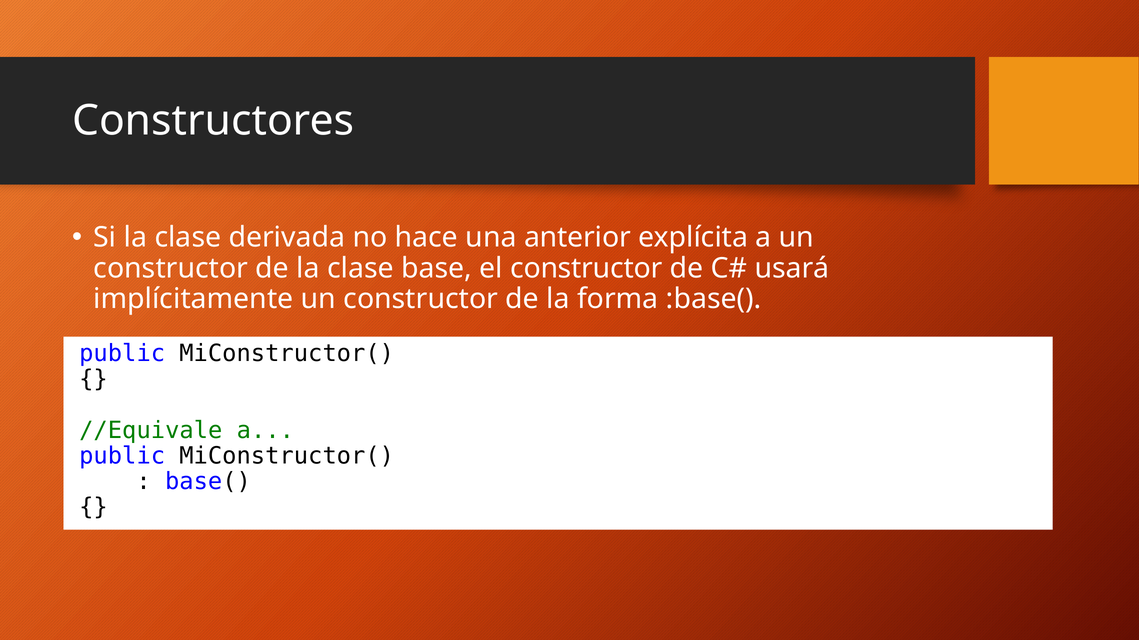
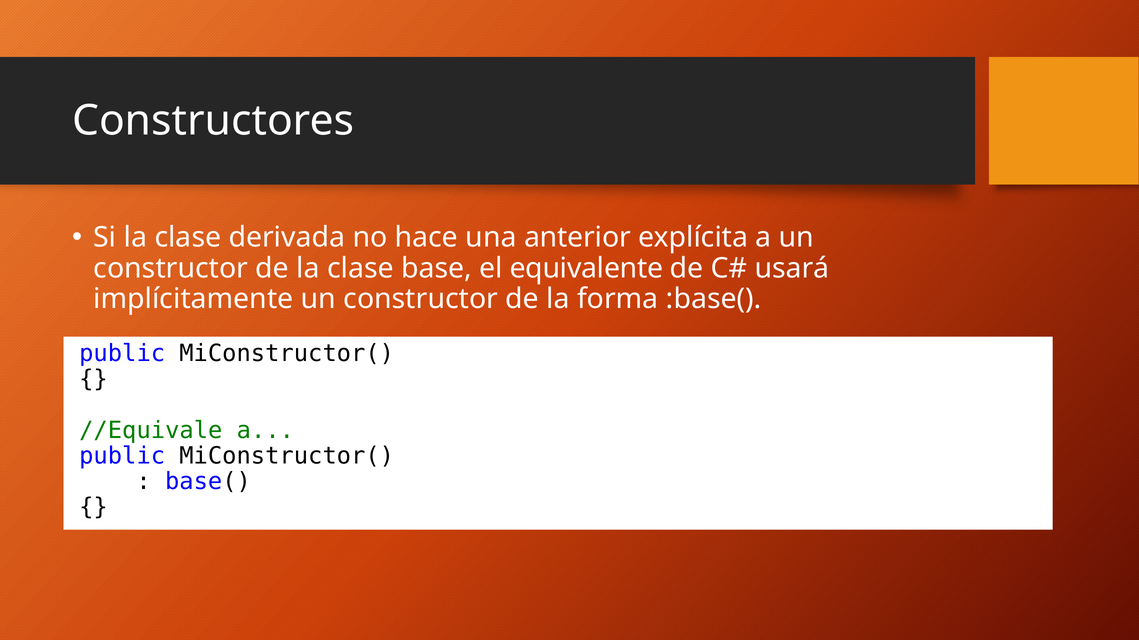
el constructor: constructor -> equivalente
